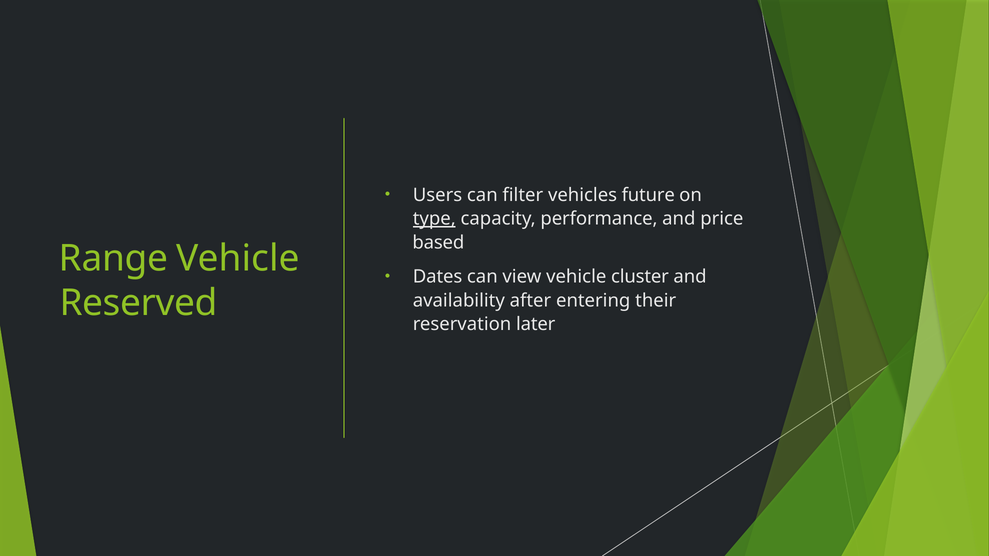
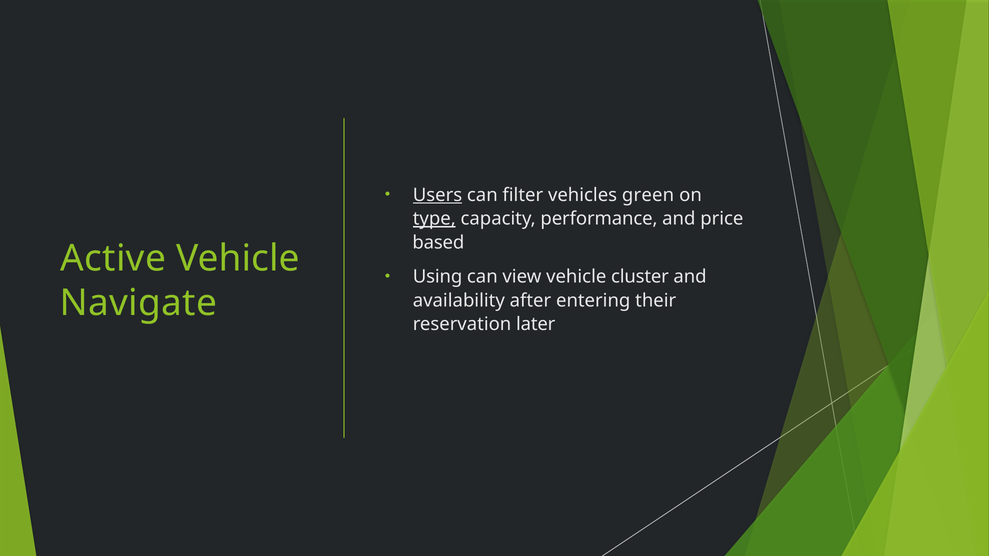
Users underline: none -> present
future: future -> green
Range: Range -> Active
Dates: Dates -> Using
Reserved: Reserved -> Navigate
